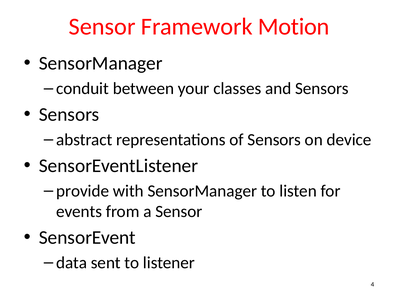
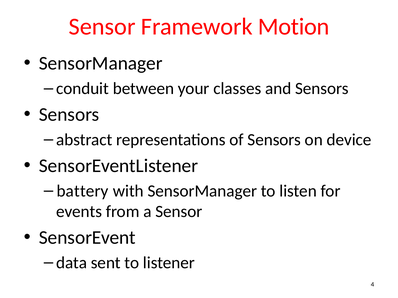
provide: provide -> battery
